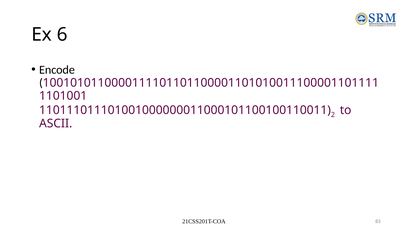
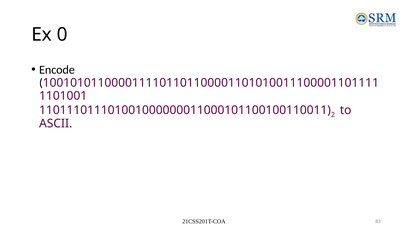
6: 6 -> 0
